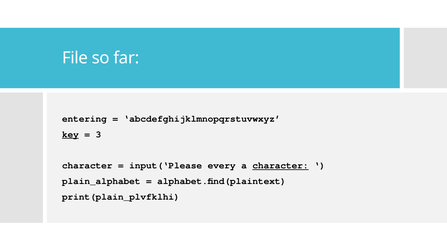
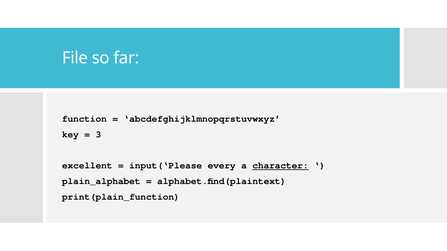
entering: entering -> function
key underline: present -> none
character at (87, 166): character -> excellent
print(plain_plvfklhi: print(plain_plvfklhi -> print(plain_function
